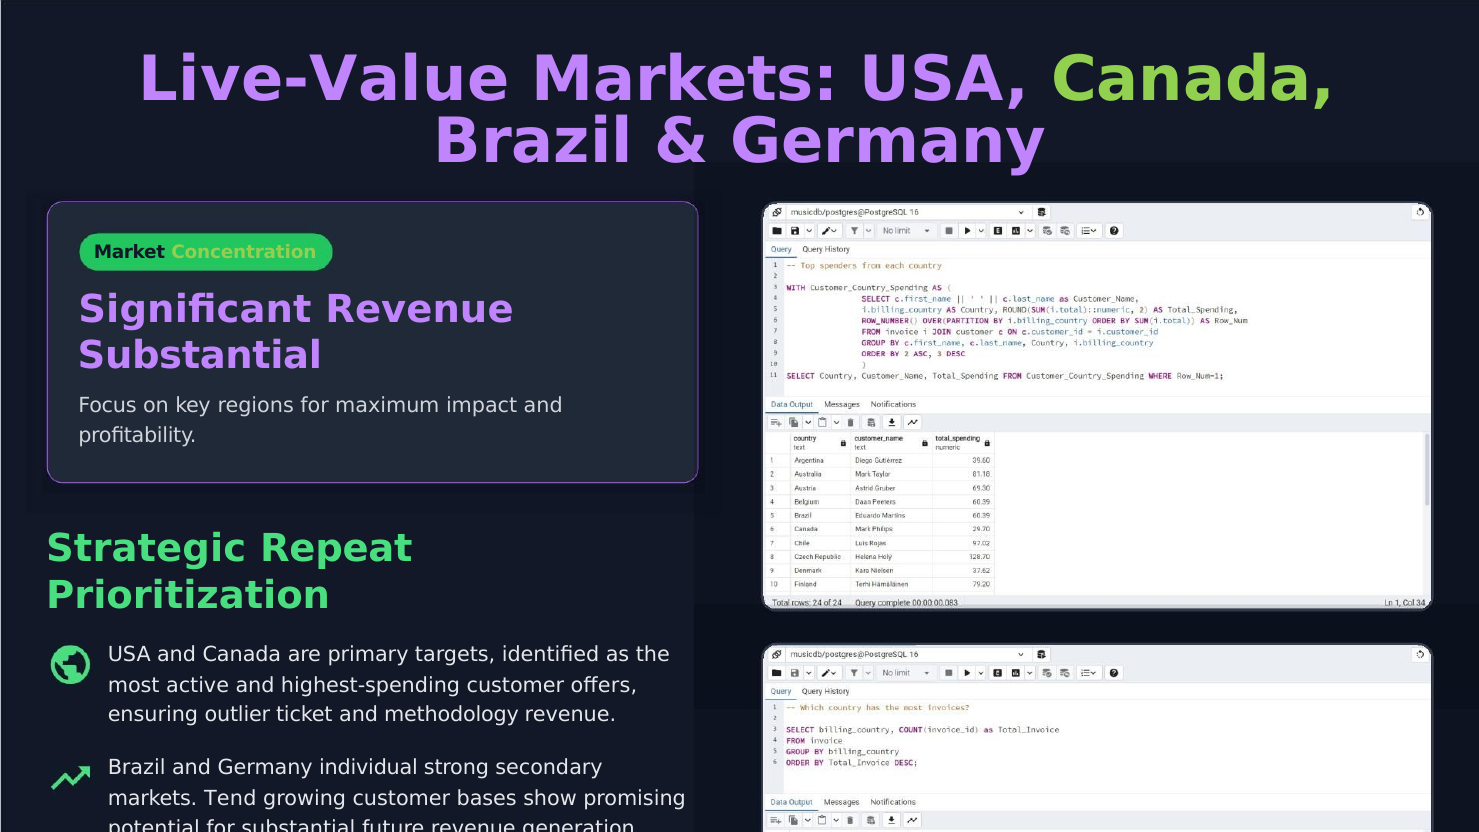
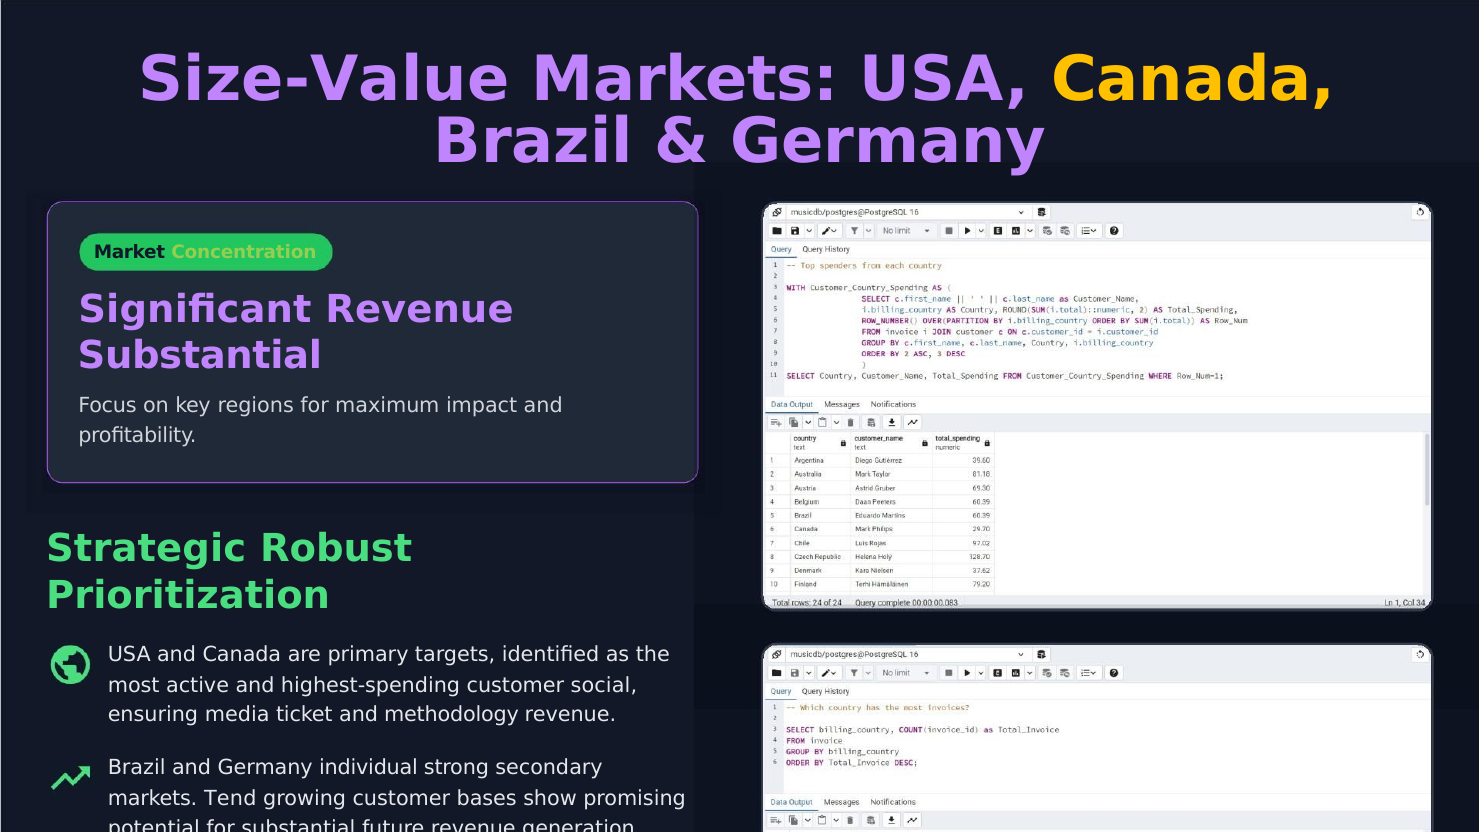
Live-Value: Live-Value -> Size-Value
Canada at (1193, 80) colour: light green -> yellow
Repeat: Repeat -> Robust
oﬀers: oﬀers -> social
outlier: outlier -> media
